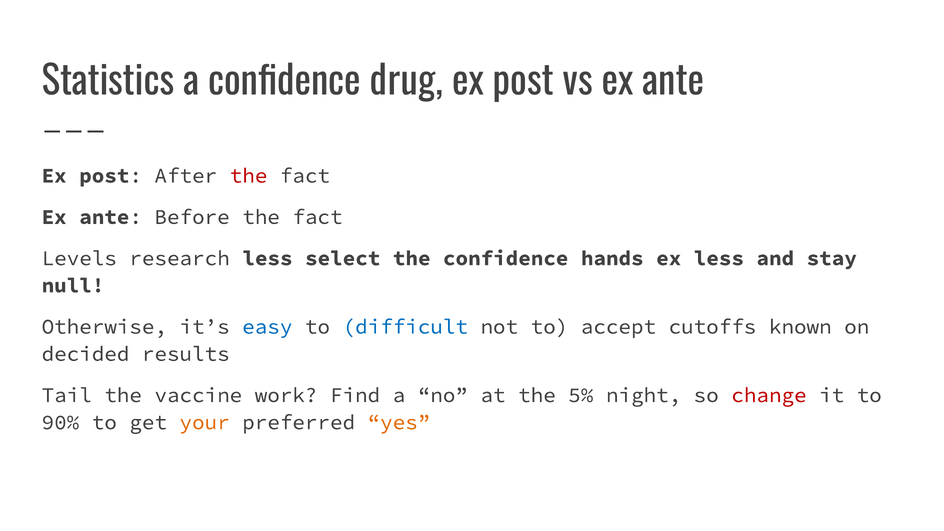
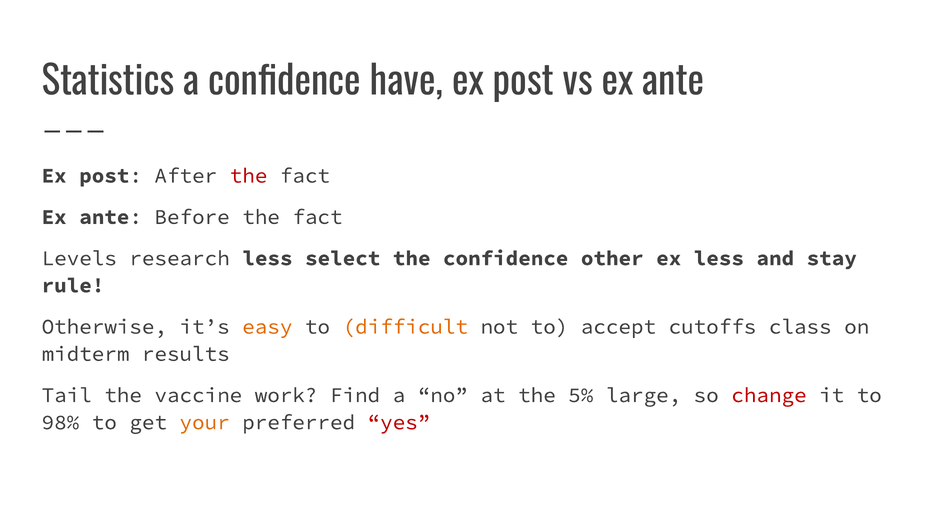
drug: drug -> have
hands: hands -> other
null: null -> rule
easy colour: blue -> orange
difficult colour: blue -> orange
known: known -> class
decided: decided -> midterm
night: night -> large
90%: 90% -> 98%
yes colour: orange -> red
